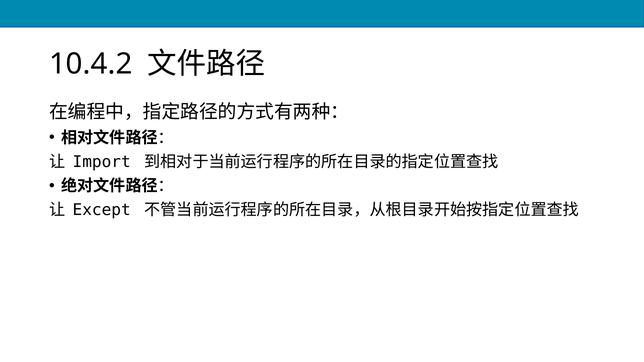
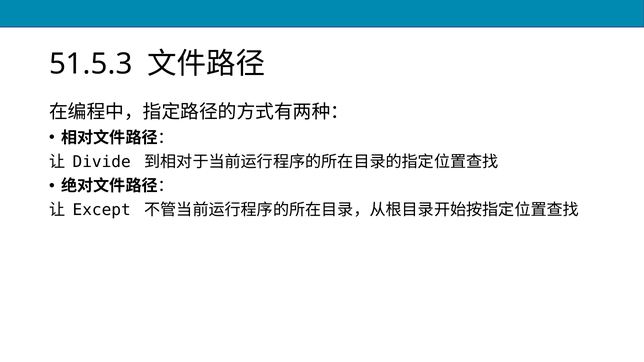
10.4.2: 10.4.2 -> 51.5.3
Import: Import -> Divide
